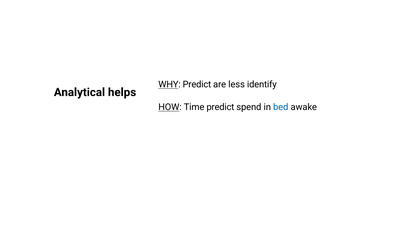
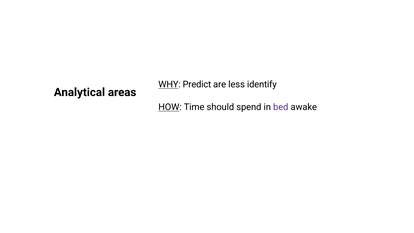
helps: helps -> areas
Time predict: predict -> should
bed colour: blue -> purple
